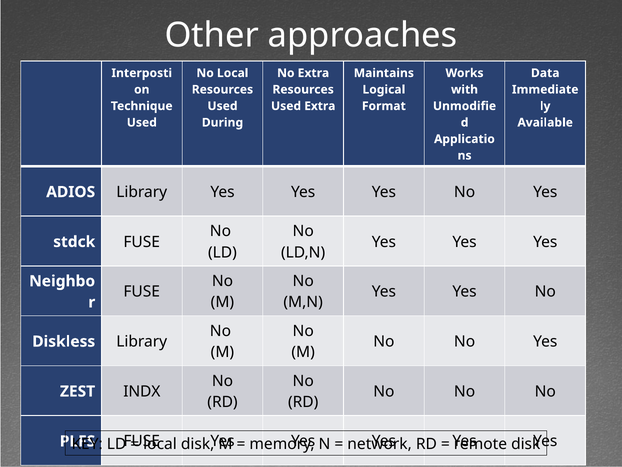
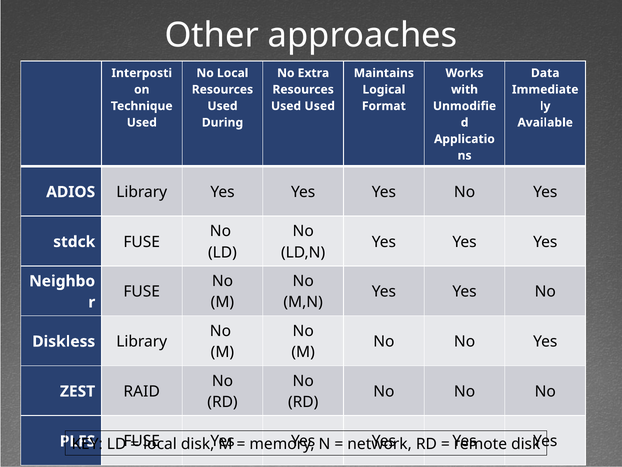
Used Extra: Extra -> Used
INDX: INDX -> RAID
